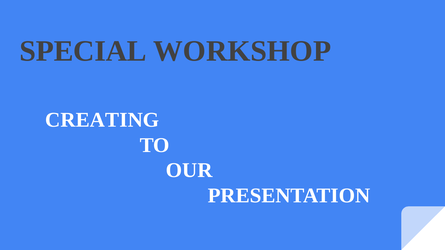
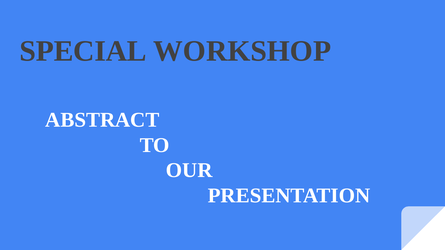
CREATING: CREATING -> ABSTRACT
